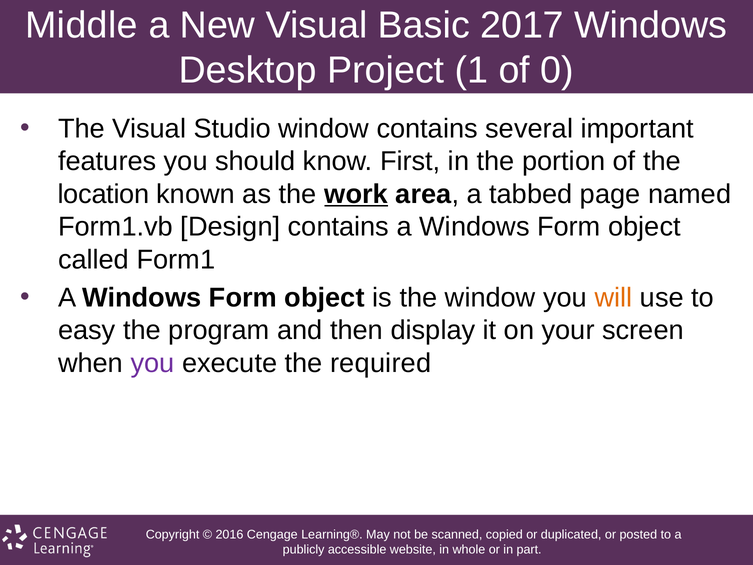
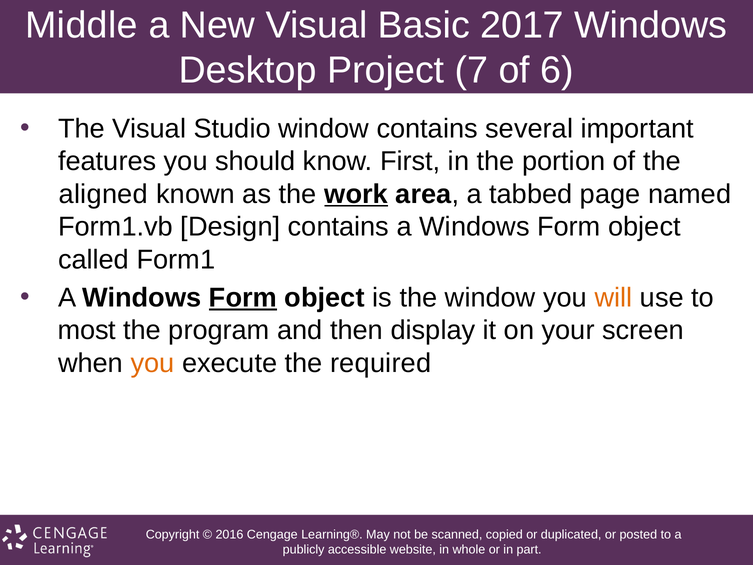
1: 1 -> 7
0: 0 -> 6
location: location -> aligned
Form at (243, 298) underline: none -> present
easy: easy -> most
you at (153, 363) colour: purple -> orange
